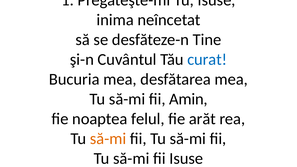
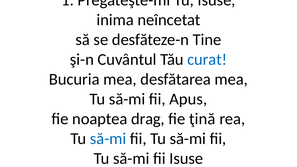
Amin: Amin -> Apus
felul: felul -> drag
arăt: arăt -> ţină
să-mi at (108, 139) colour: orange -> blue
